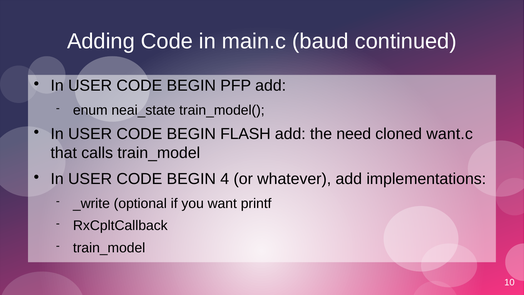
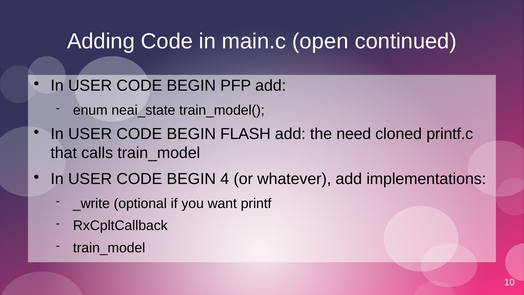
baud: baud -> open
want.c: want.c -> printf.c
